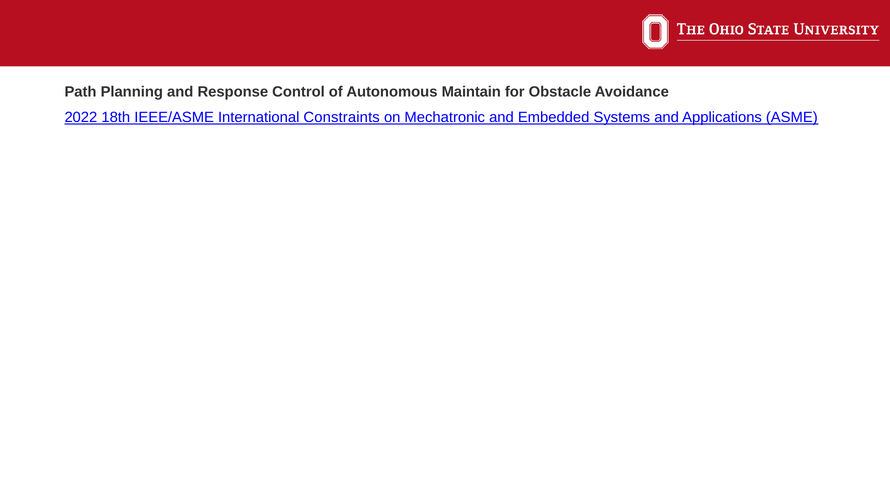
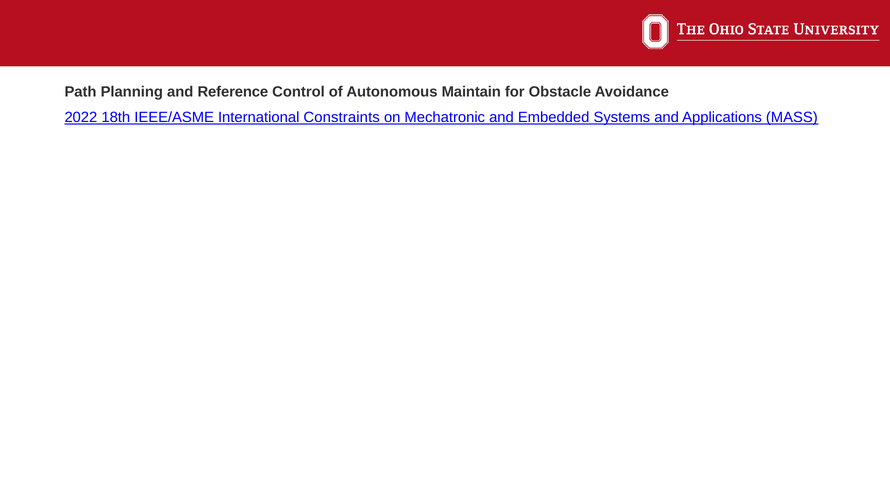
Response: Response -> Reference
ASME: ASME -> MASS
